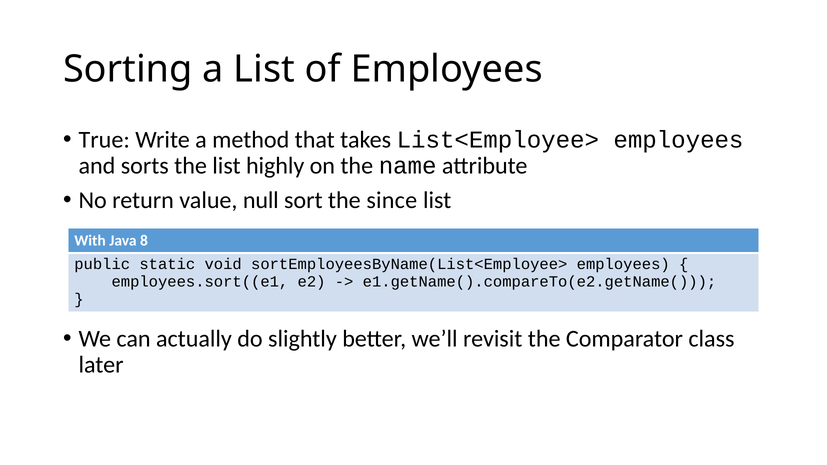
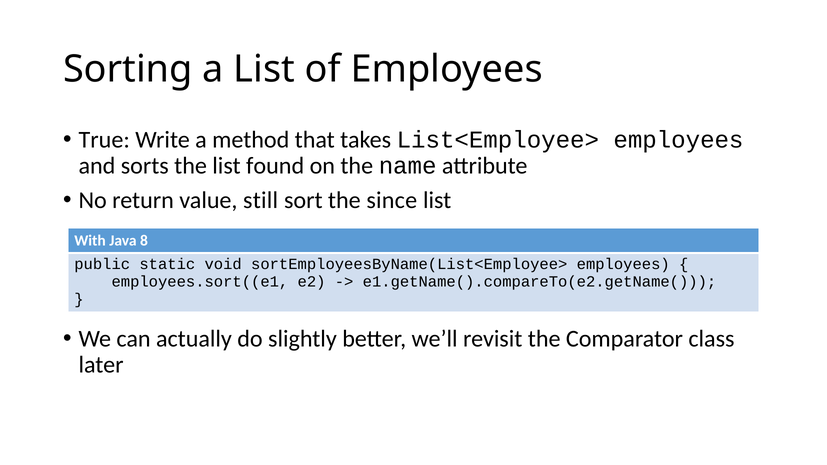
highly: highly -> found
null: null -> still
